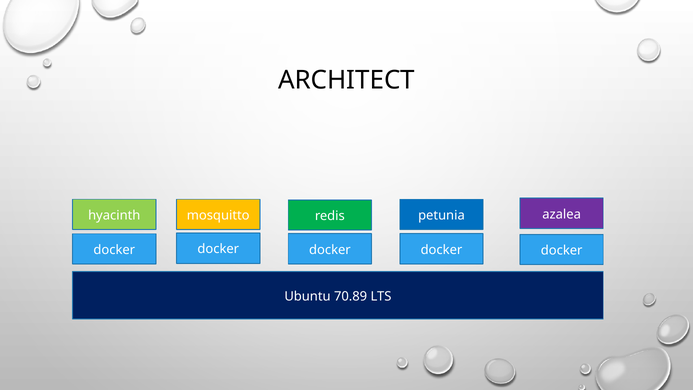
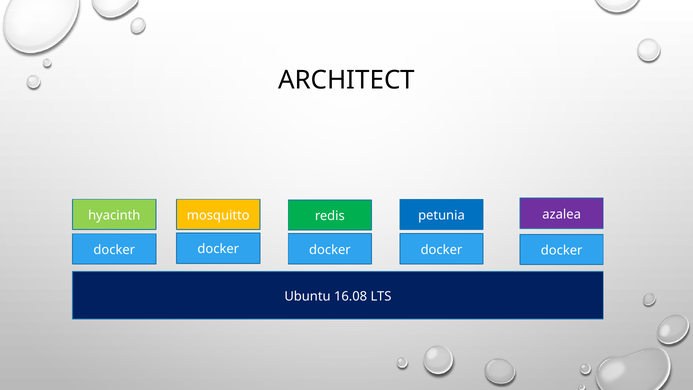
70.89: 70.89 -> 16.08
